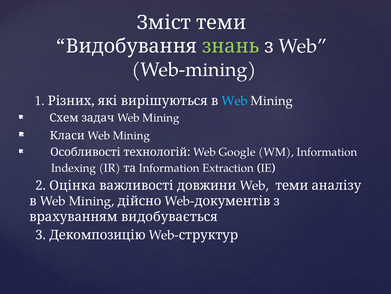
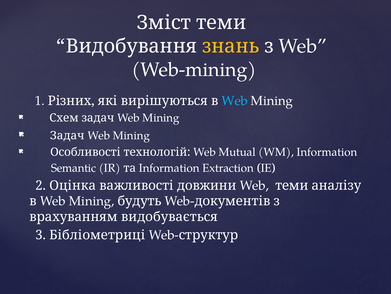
знань colour: light green -> yellow
Класи at (67, 135): Класи -> Задач
Google: Google -> Mutual
Indexing: Indexing -> Semantic
дійсно: дійсно -> будуть
Декомпозицію: Декомпозицію -> Бібліометриці
